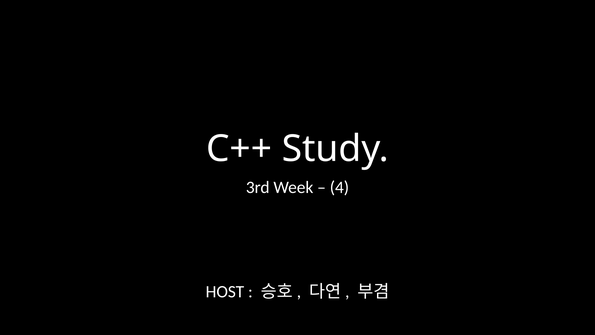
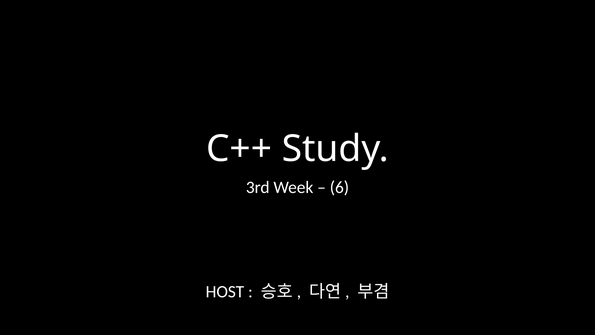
4: 4 -> 6
